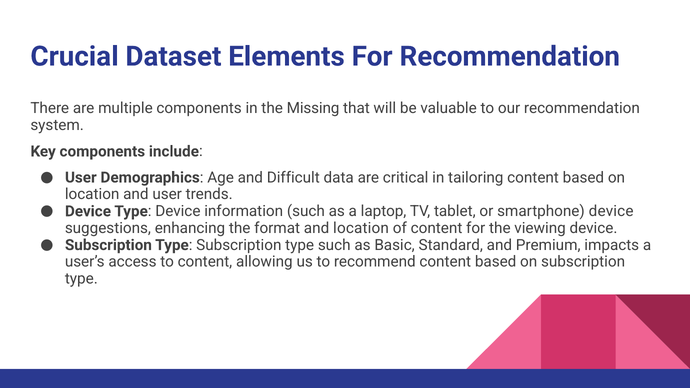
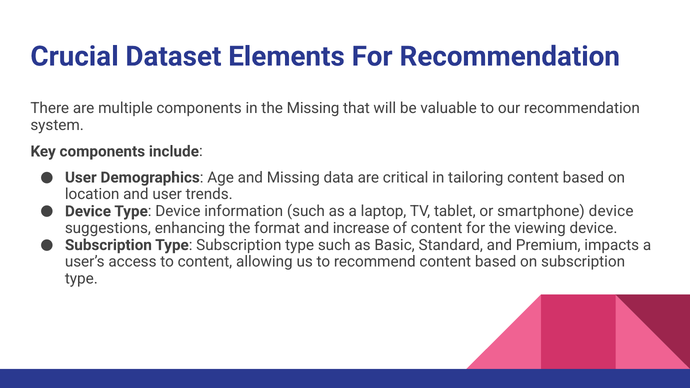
and Difficult: Difficult -> Missing
and location: location -> increase
